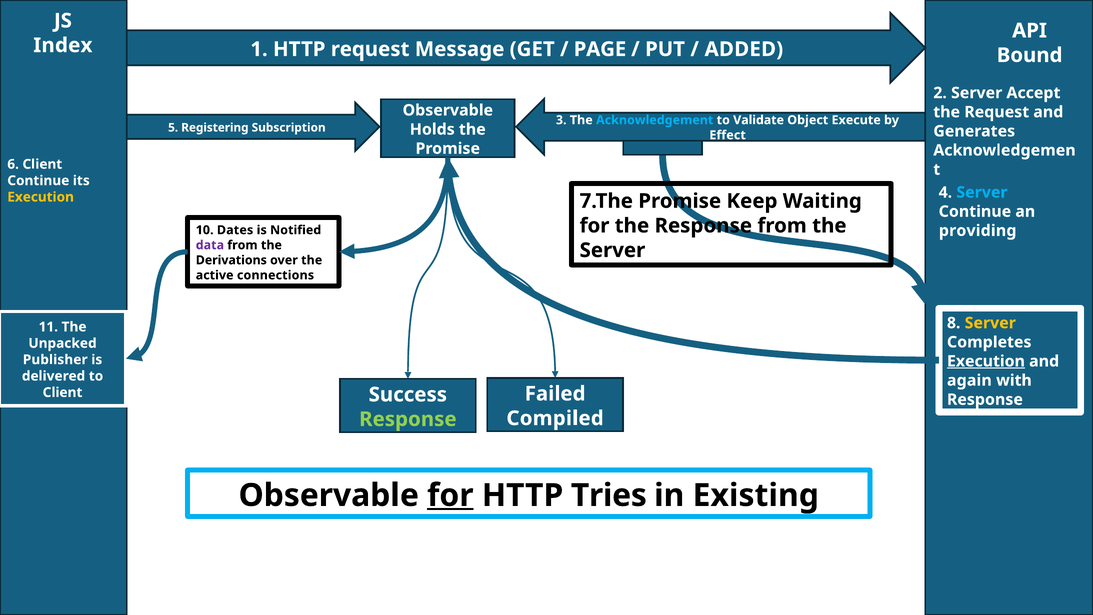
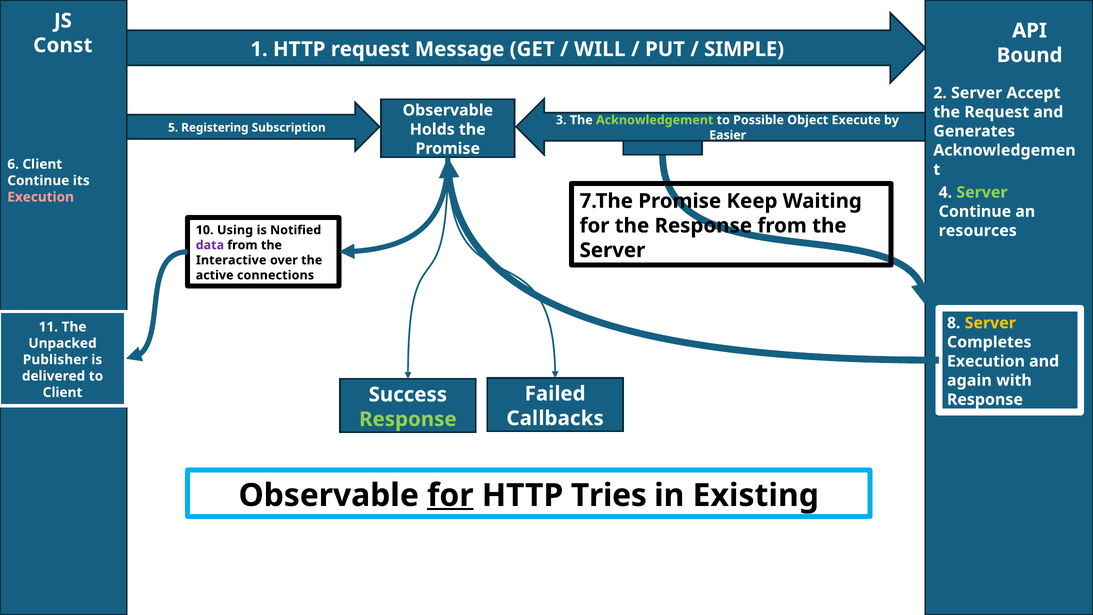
Index: Index -> Const
PAGE: PAGE -> WILL
ADDED: ADDED -> SIMPLE
Acknowledgement colour: light blue -> light green
Validate: Validate -> Possible
Effect: Effect -> Easier
Server at (982, 192) colour: light blue -> light green
Execution at (41, 197) colour: yellow -> pink
Dates: Dates -> Using
providing: providing -> resources
Derivations: Derivations -> Interactive
Execution at (986, 361) underline: present -> none
Compiled: Compiled -> Callbacks
